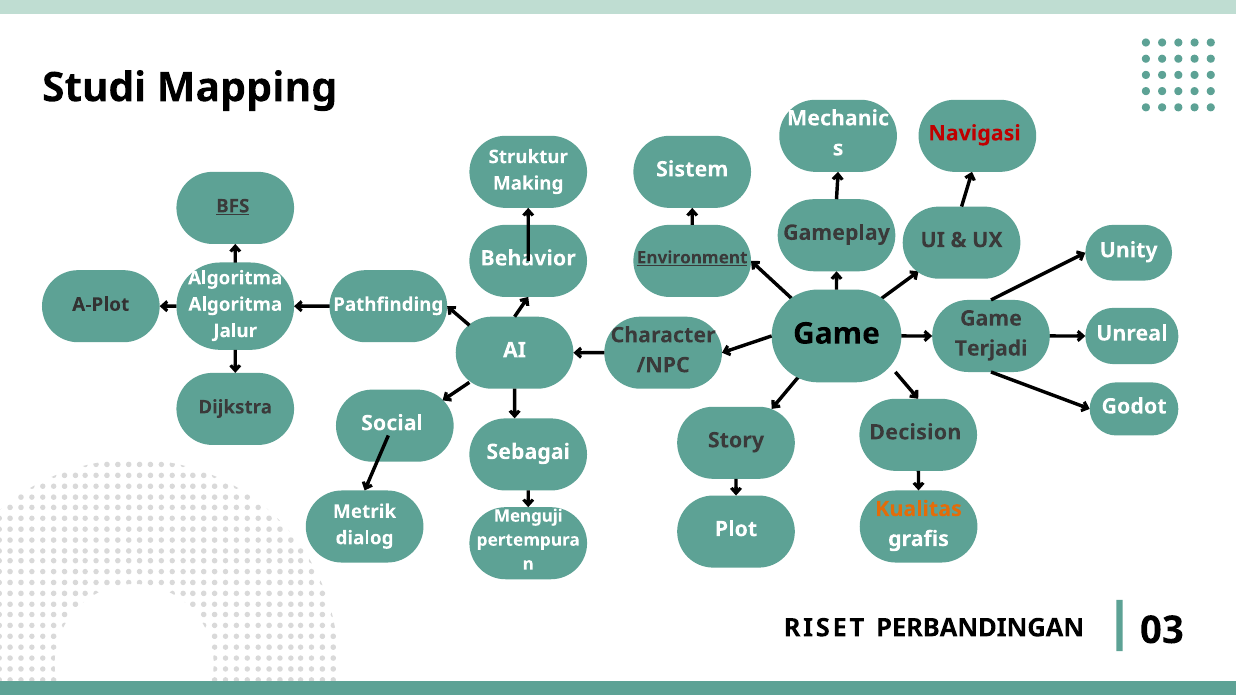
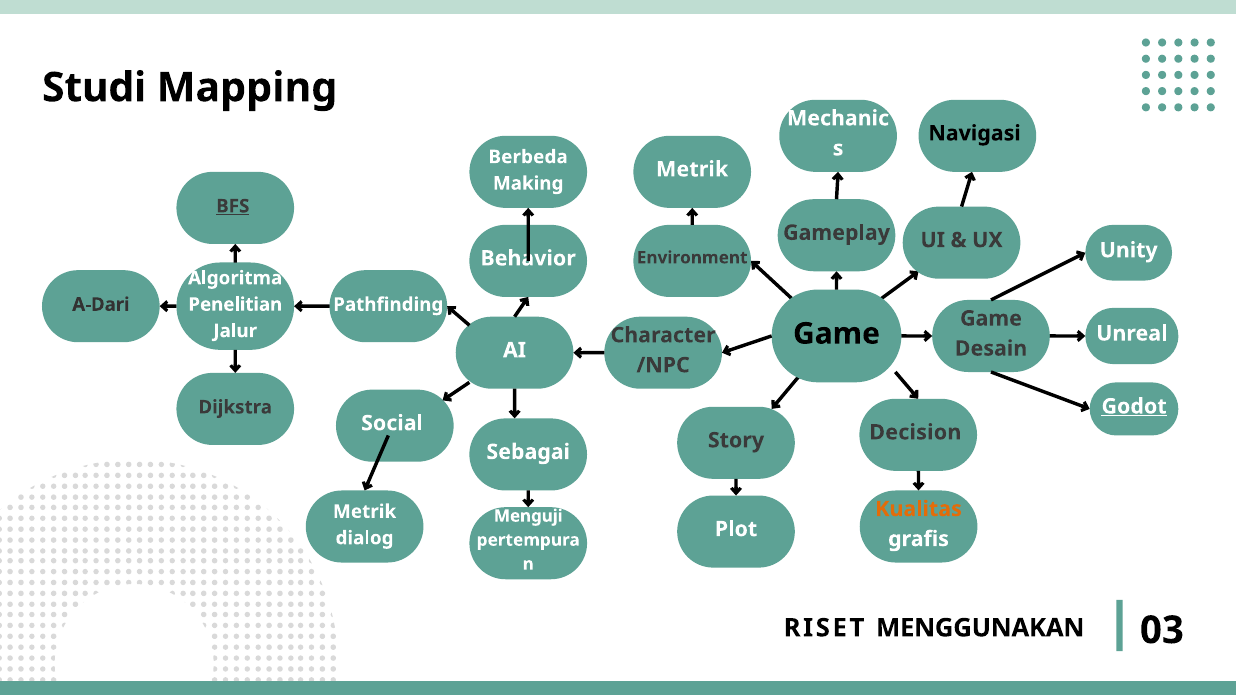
Navigasi colour: red -> black
Struktur: Struktur -> Berbeda
Sistem at (692, 169): Sistem -> Metrik
Environment underline: present -> none
Algoritma at (235, 305): Algoritma -> Penelitian
A-Plot: A-Plot -> A-Dari
Terjadi: Terjadi -> Desain
Godot underline: none -> present
PERBANDINGAN: PERBANDINGAN -> MENGGUNAKAN
